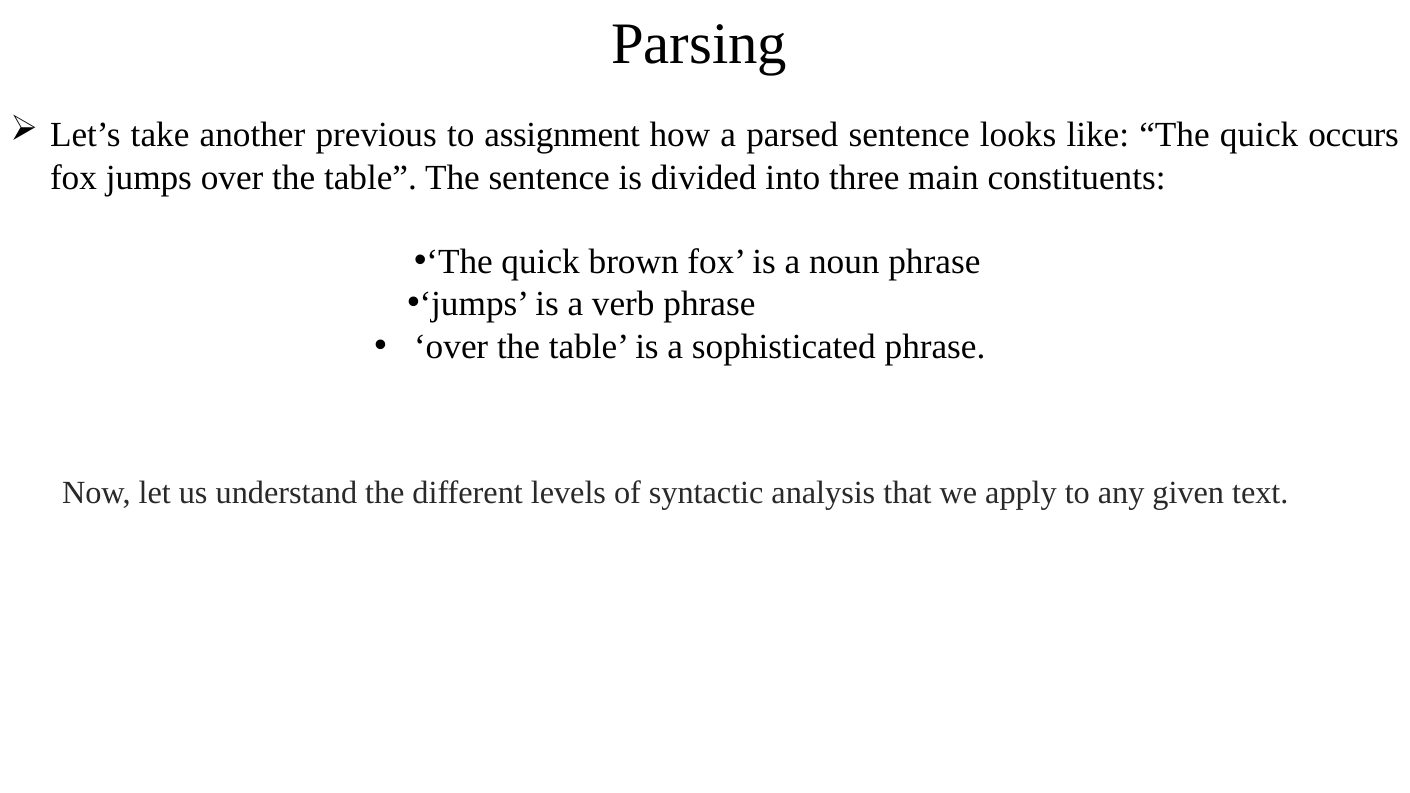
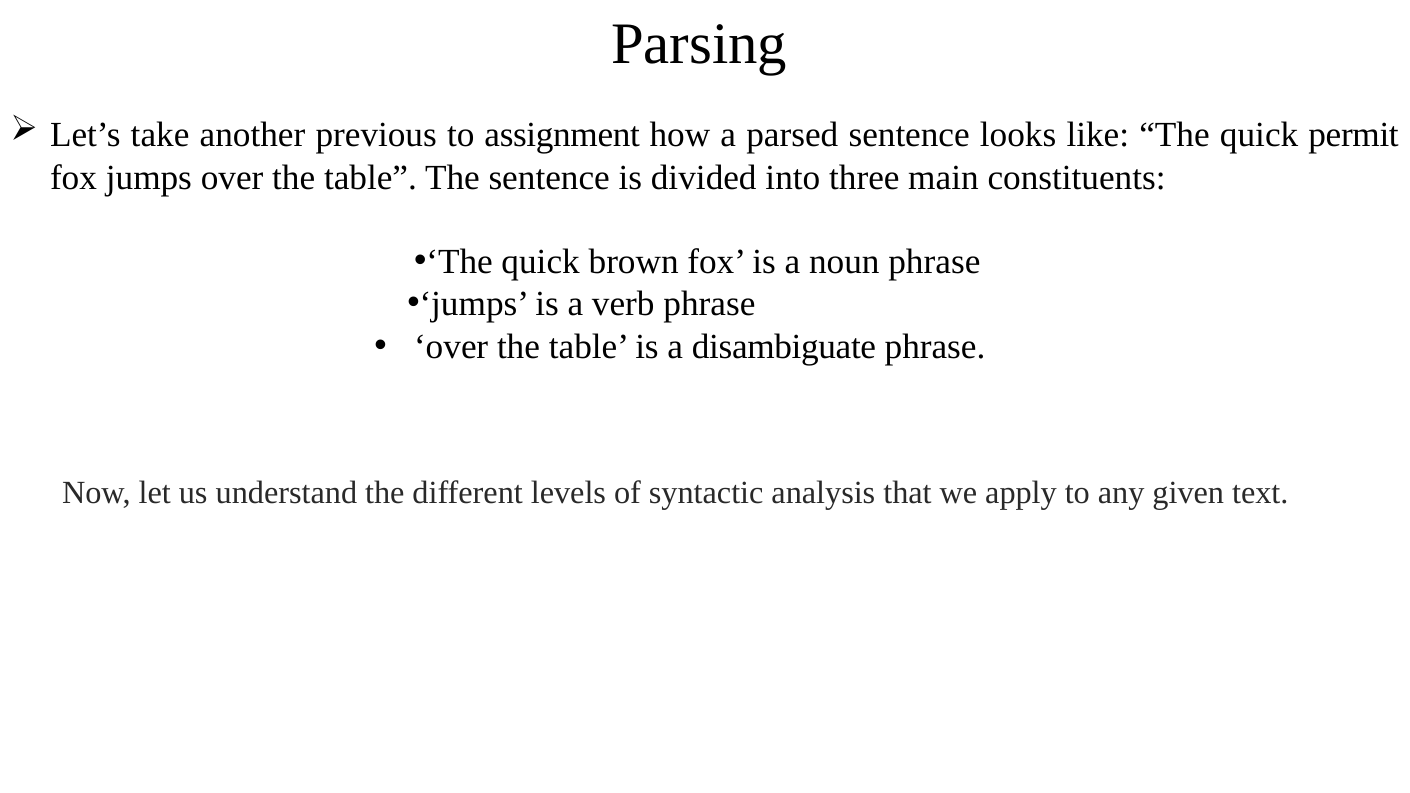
occurs: occurs -> permit
sophisticated: sophisticated -> disambiguate
